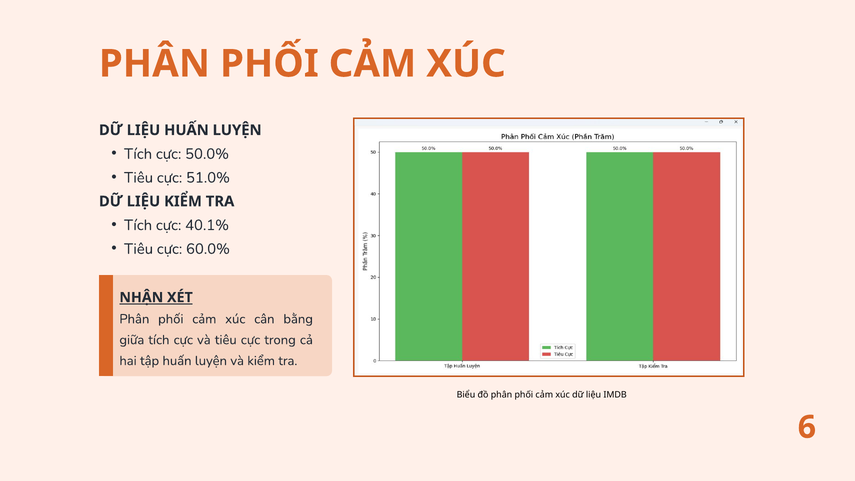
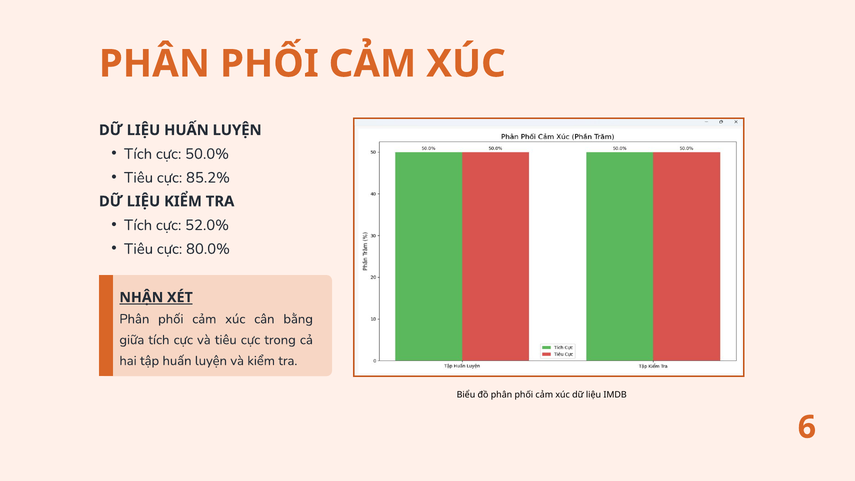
51.0%: 51.0% -> 85.2%
40.1%: 40.1% -> 52.0%
60.0%: 60.0% -> 80.0%
